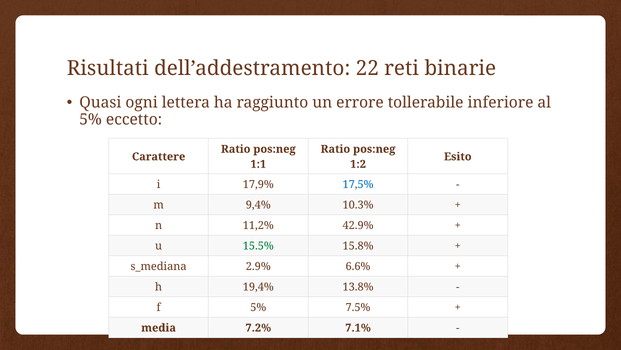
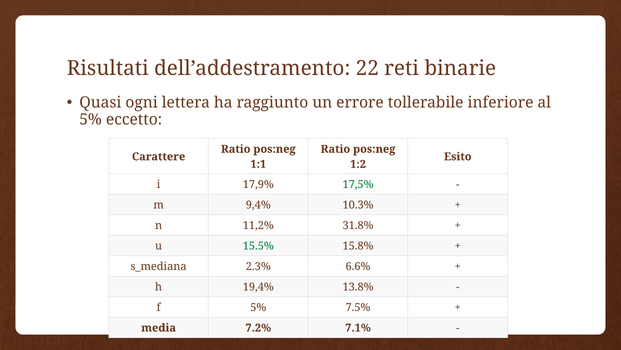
17,5% colour: blue -> green
42.9%: 42.9% -> 31.8%
2.9%: 2.9% -> 2.3%
